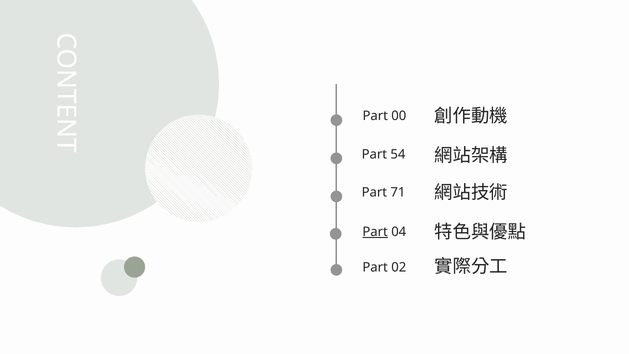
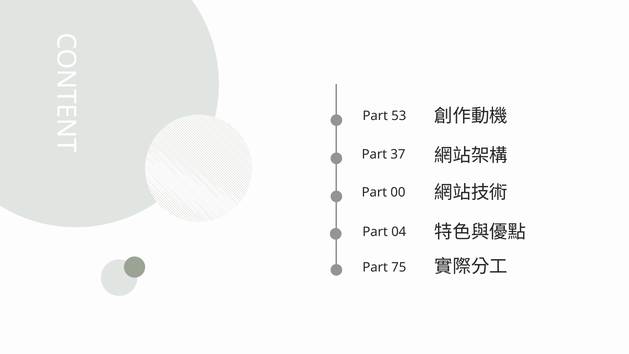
00: 00 -> 53
54: 54 -> 37
71: 71 -> 00
Part at (375, 232) underline: present -> none
02: 02 -> 75
